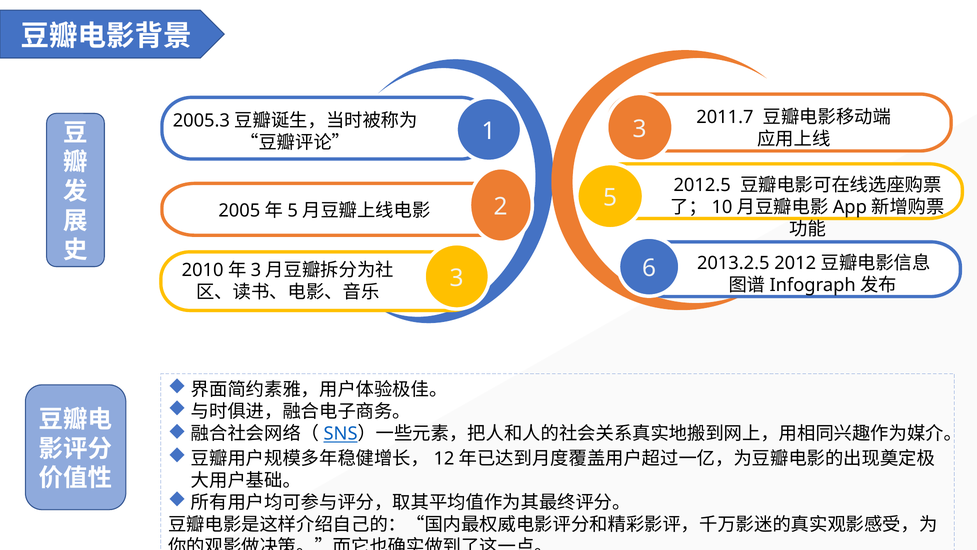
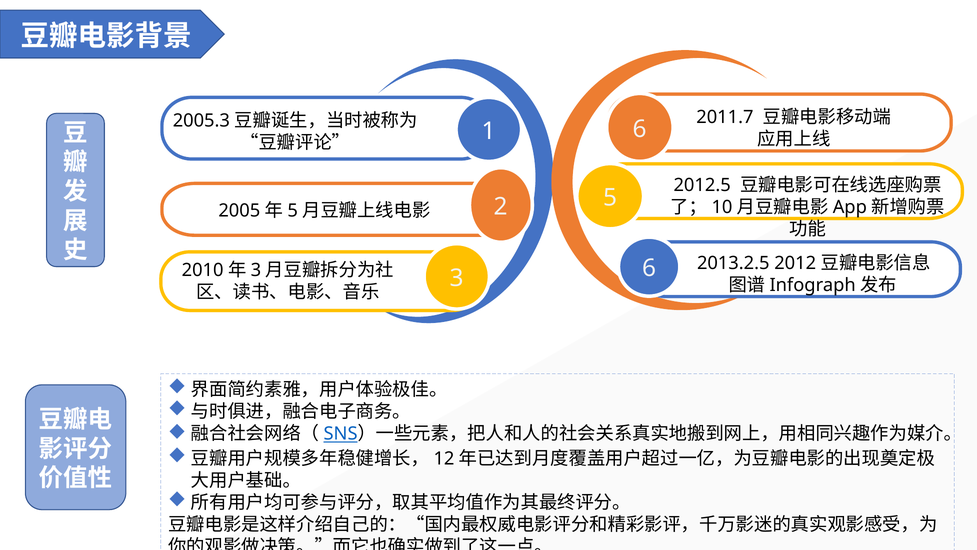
3 at (640, 129): 3 -> 6
